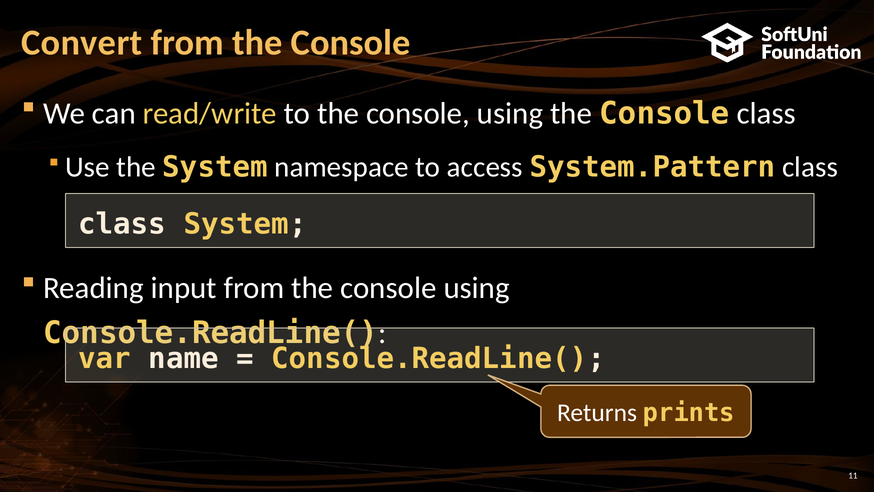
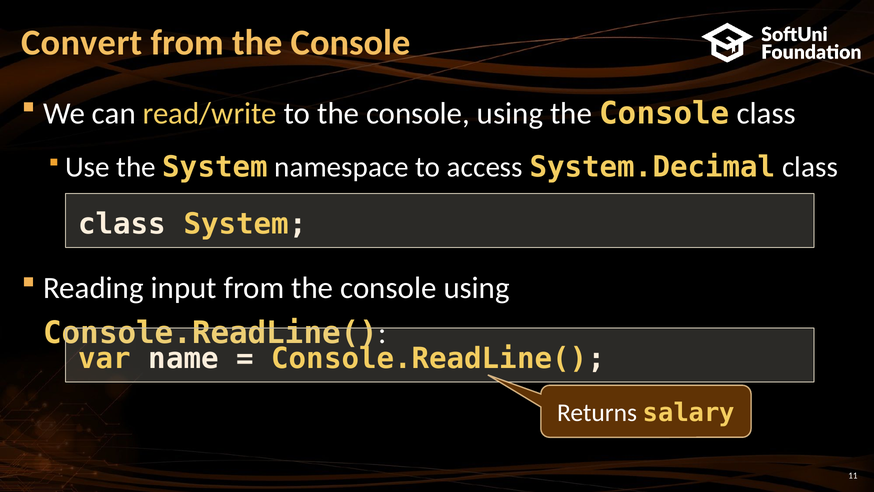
System.Pattern: System.Pattern -> System.Decimal
prints: prints -> salary
